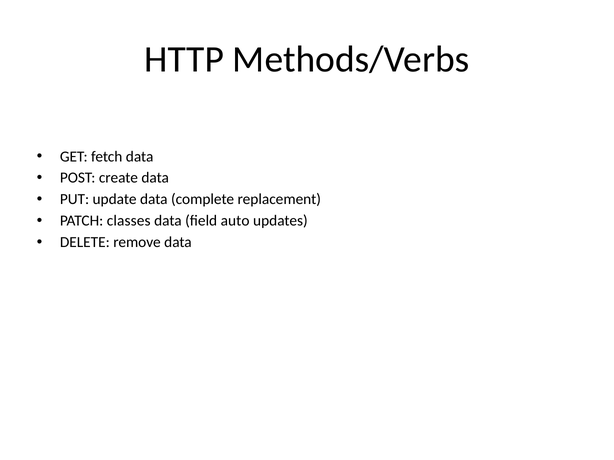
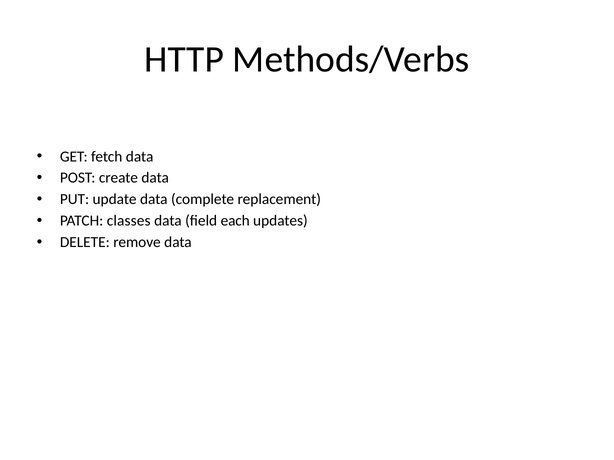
auto: auto -> each
